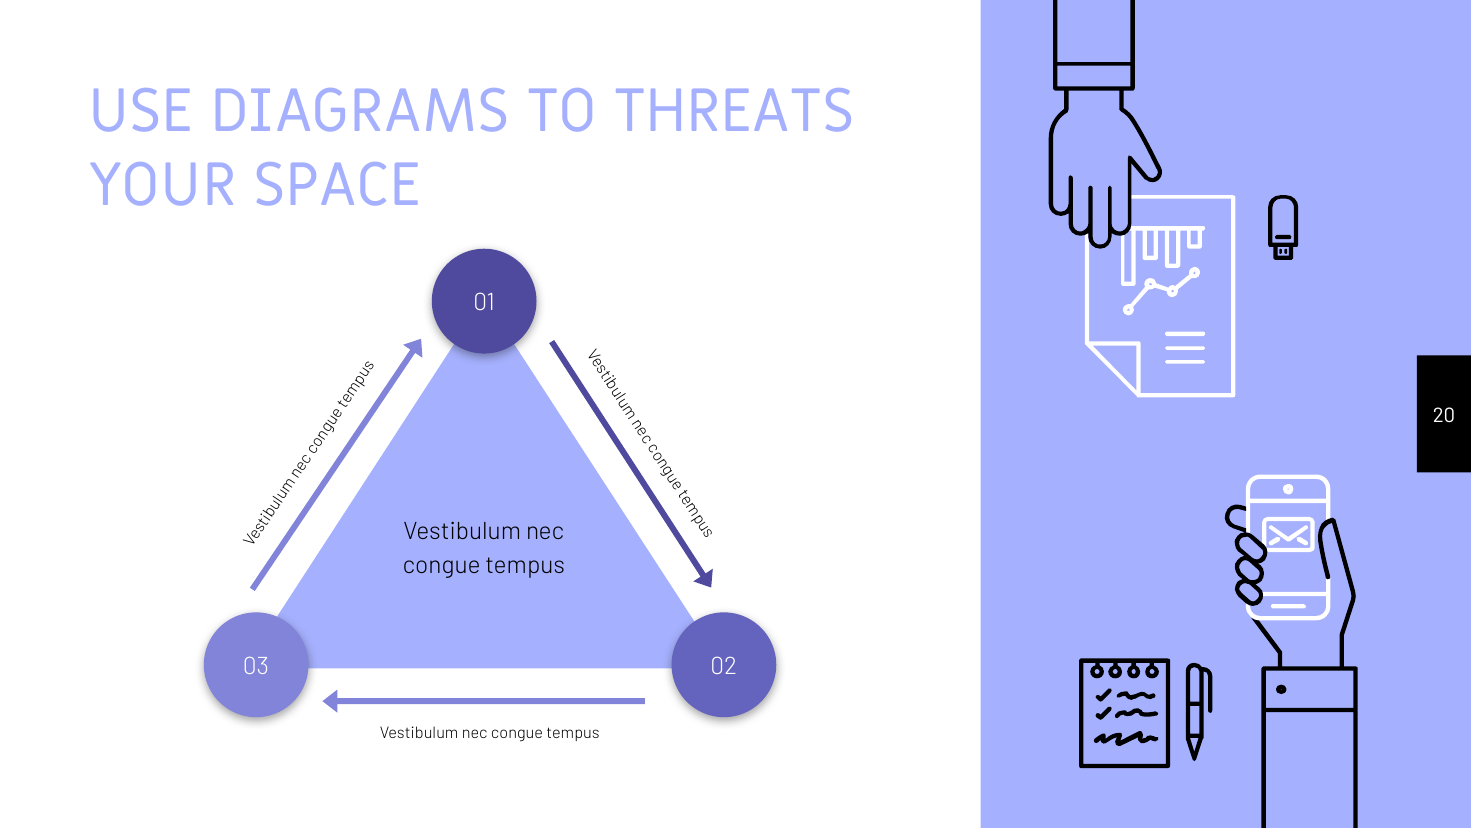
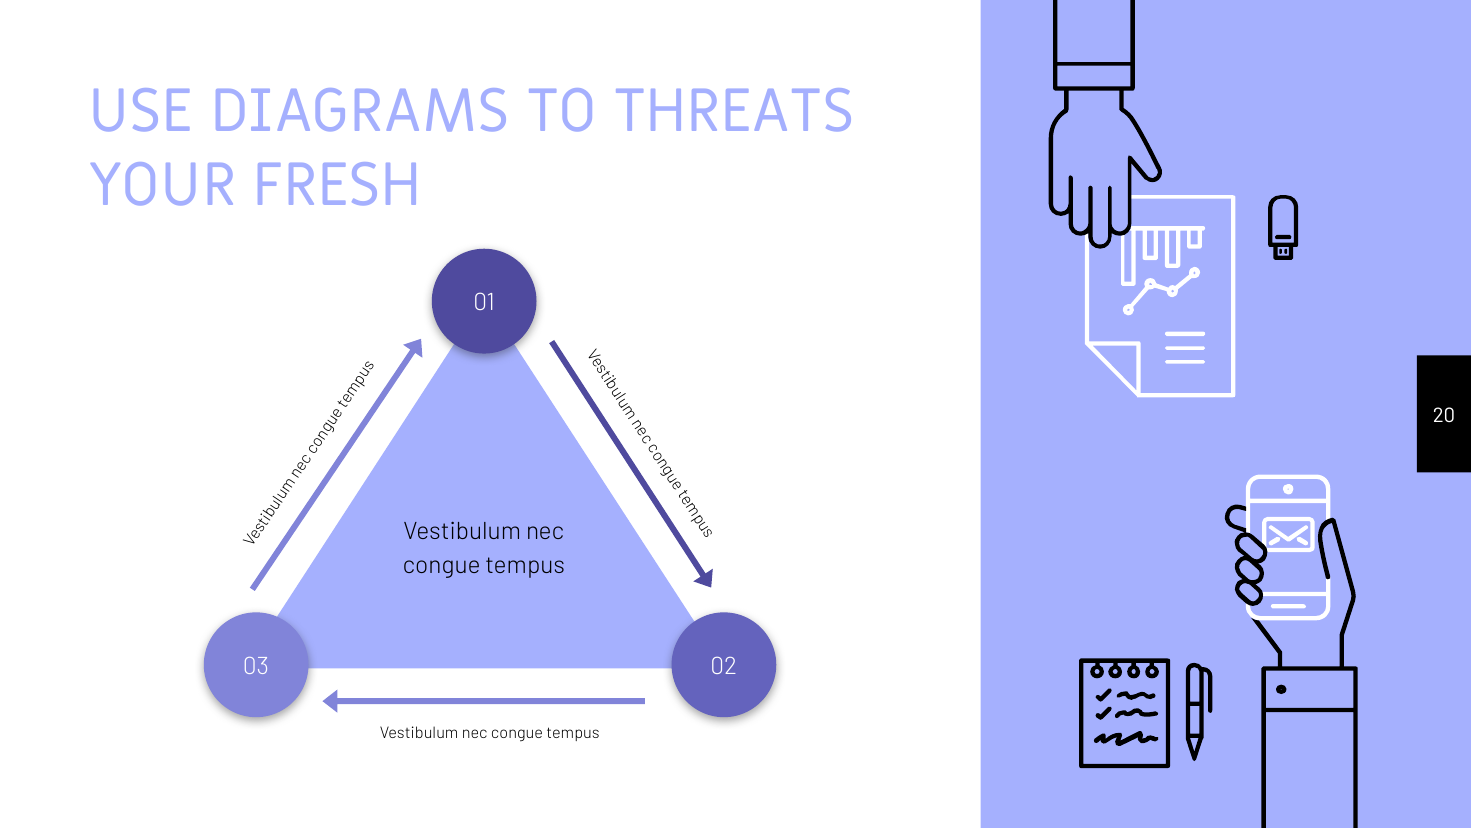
SPACE: SPACE -> FRESH
